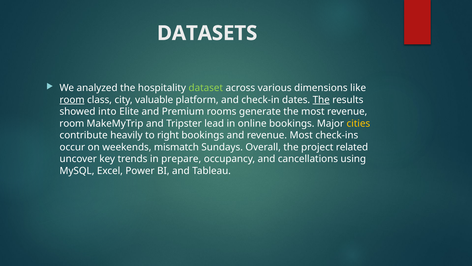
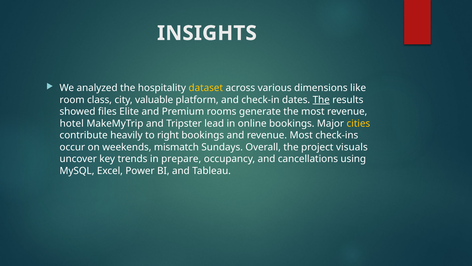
DATASETS: DATASETS -> INSIGHTS
dataset colour: light green -> yellow
room at (72, 100) underline: present -> none
into: into -> files
room at (72, 123): room -> hotel
related: related -> visuals
